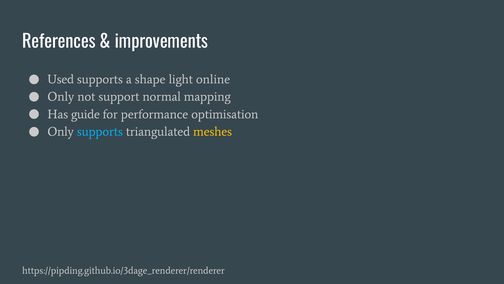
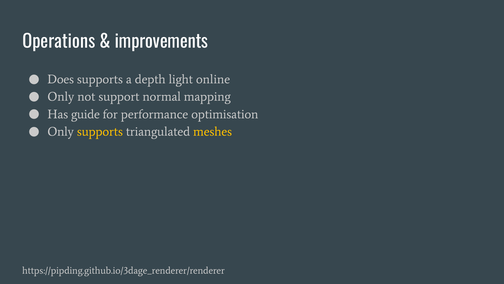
References: References -> Operations
Used: Used -> Does
shape: shape -> depth
supports at (100, 131) colour: light blue -> yellow
